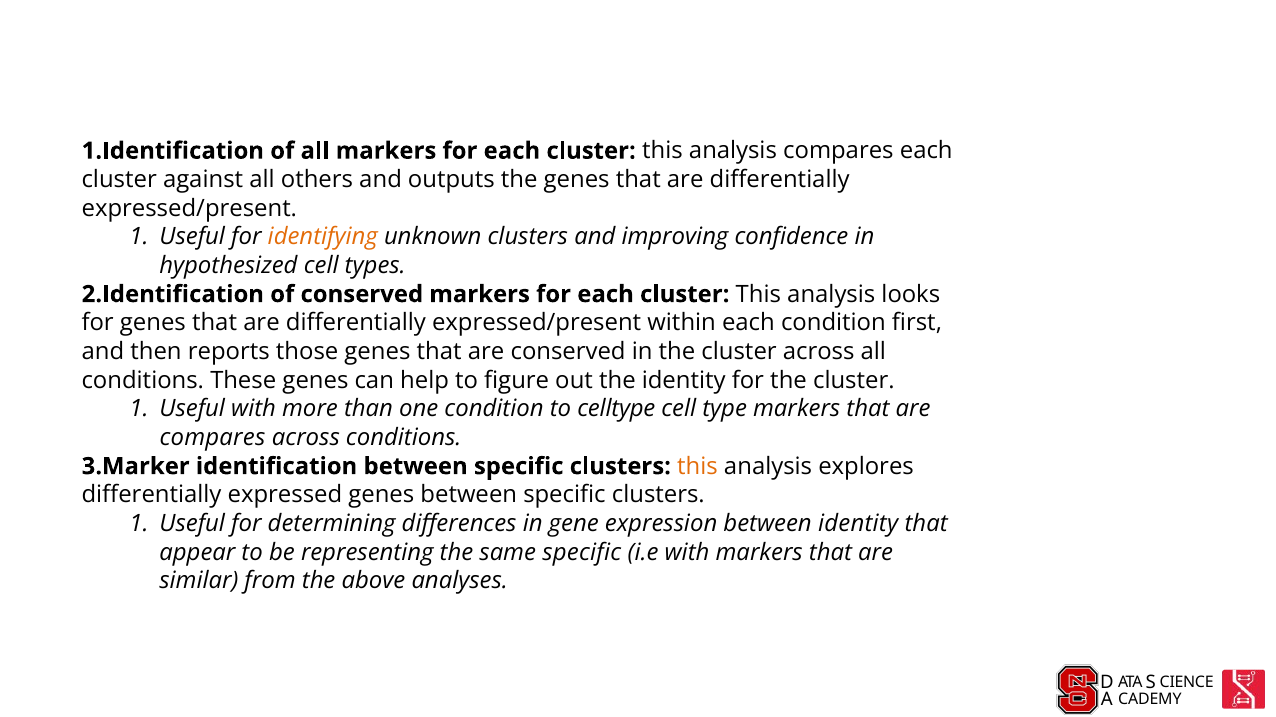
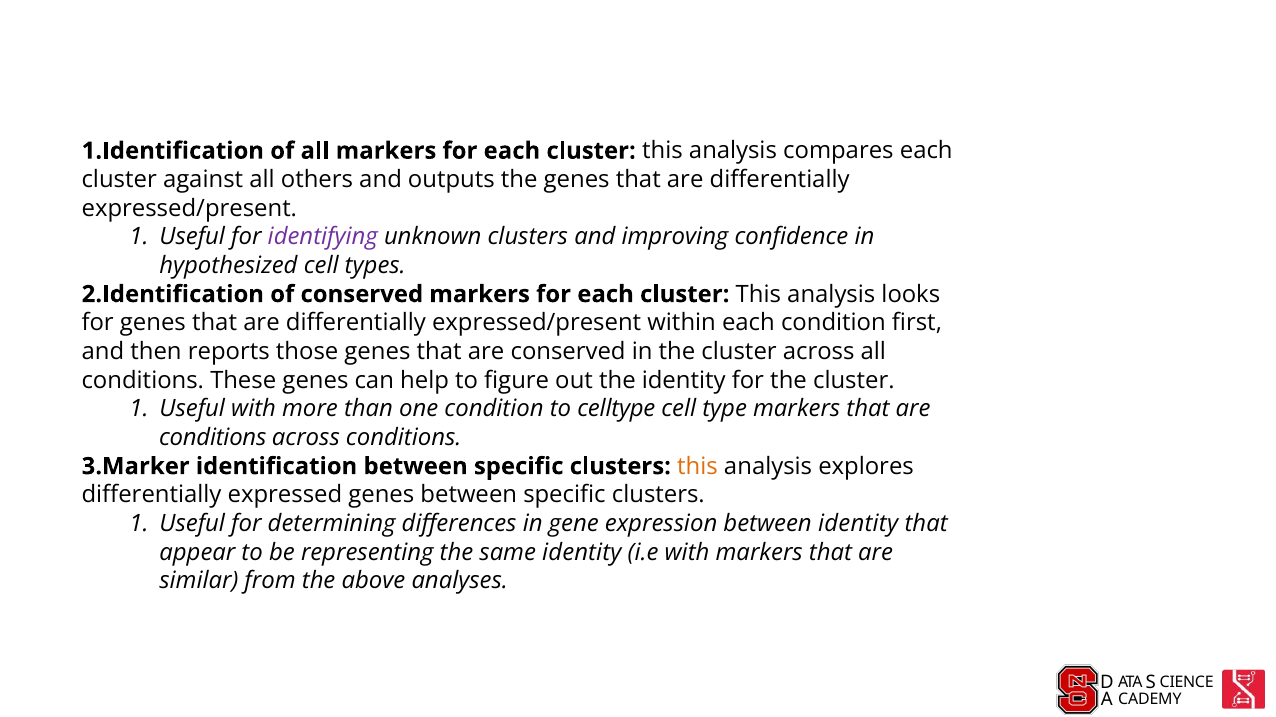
identifying colour: orange -> purple
compares at (212, 438): compares -> conditions
same specific: specific -> identity
